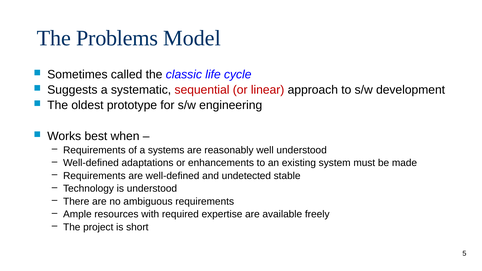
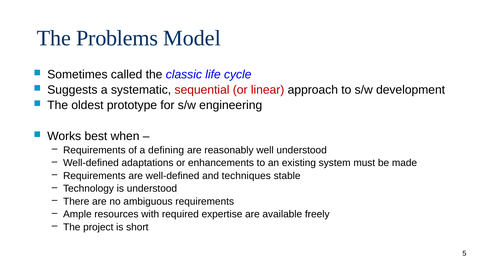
systems: systems -> defining
undetected: undetected -> techniques
